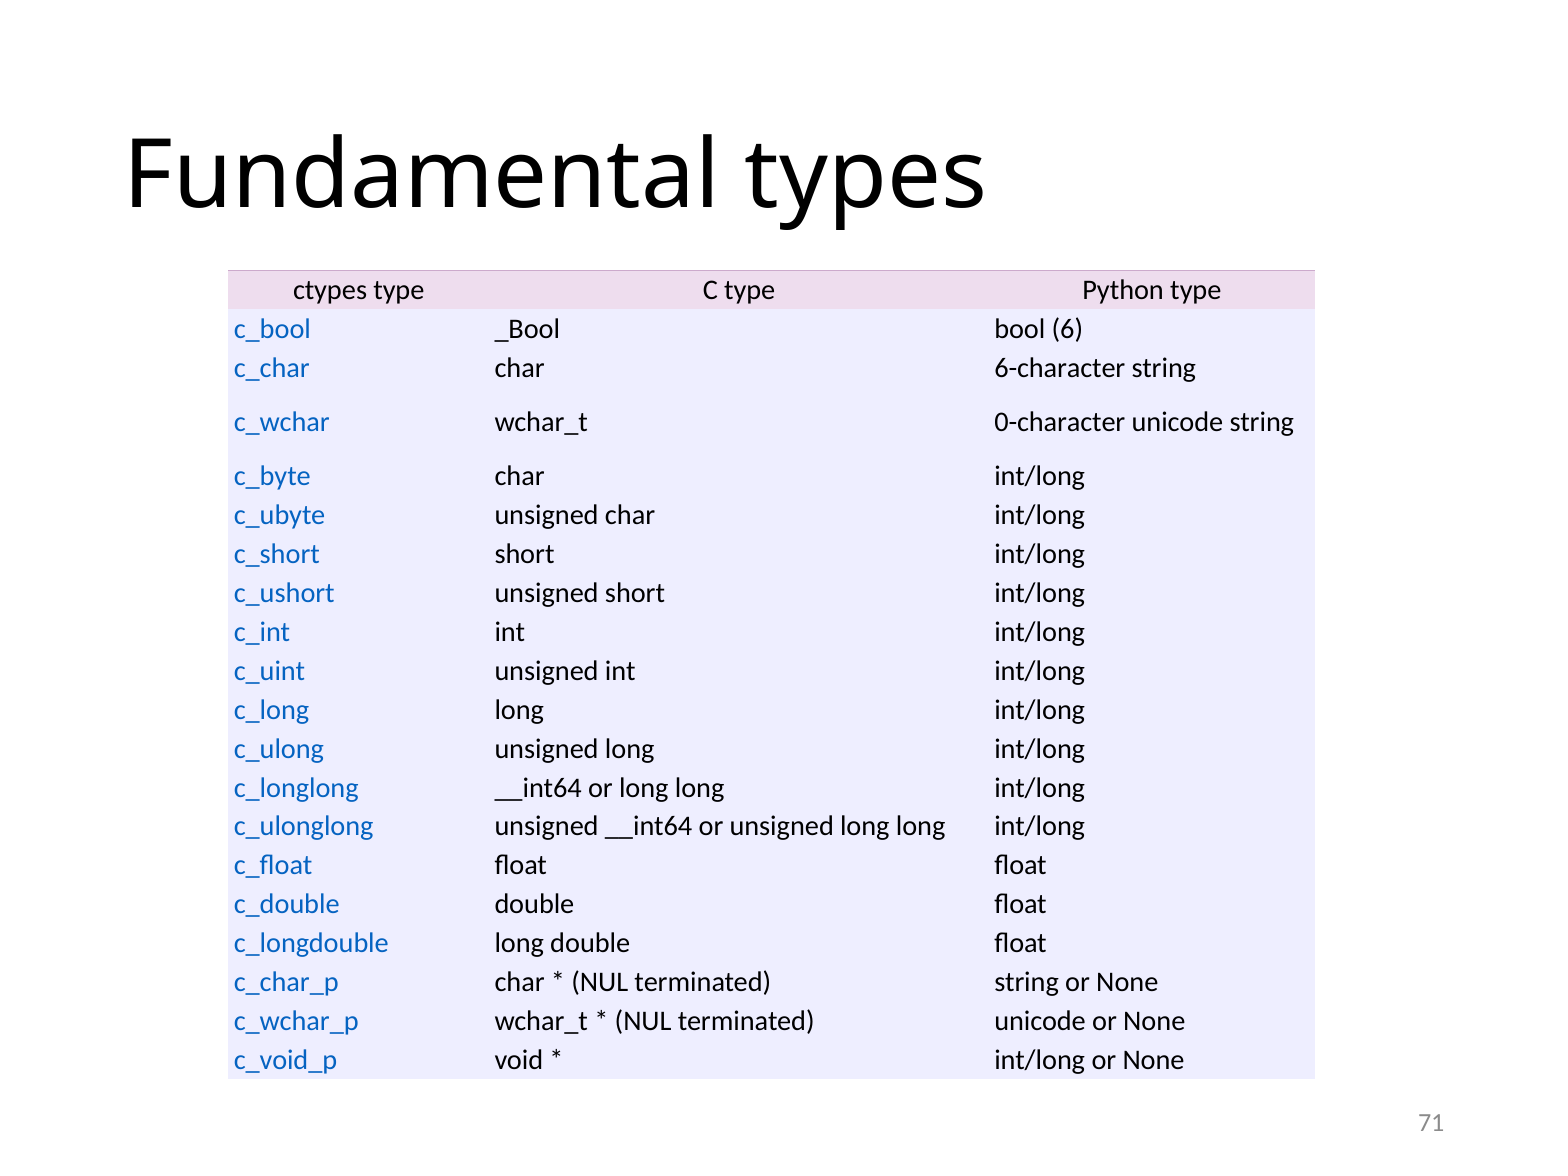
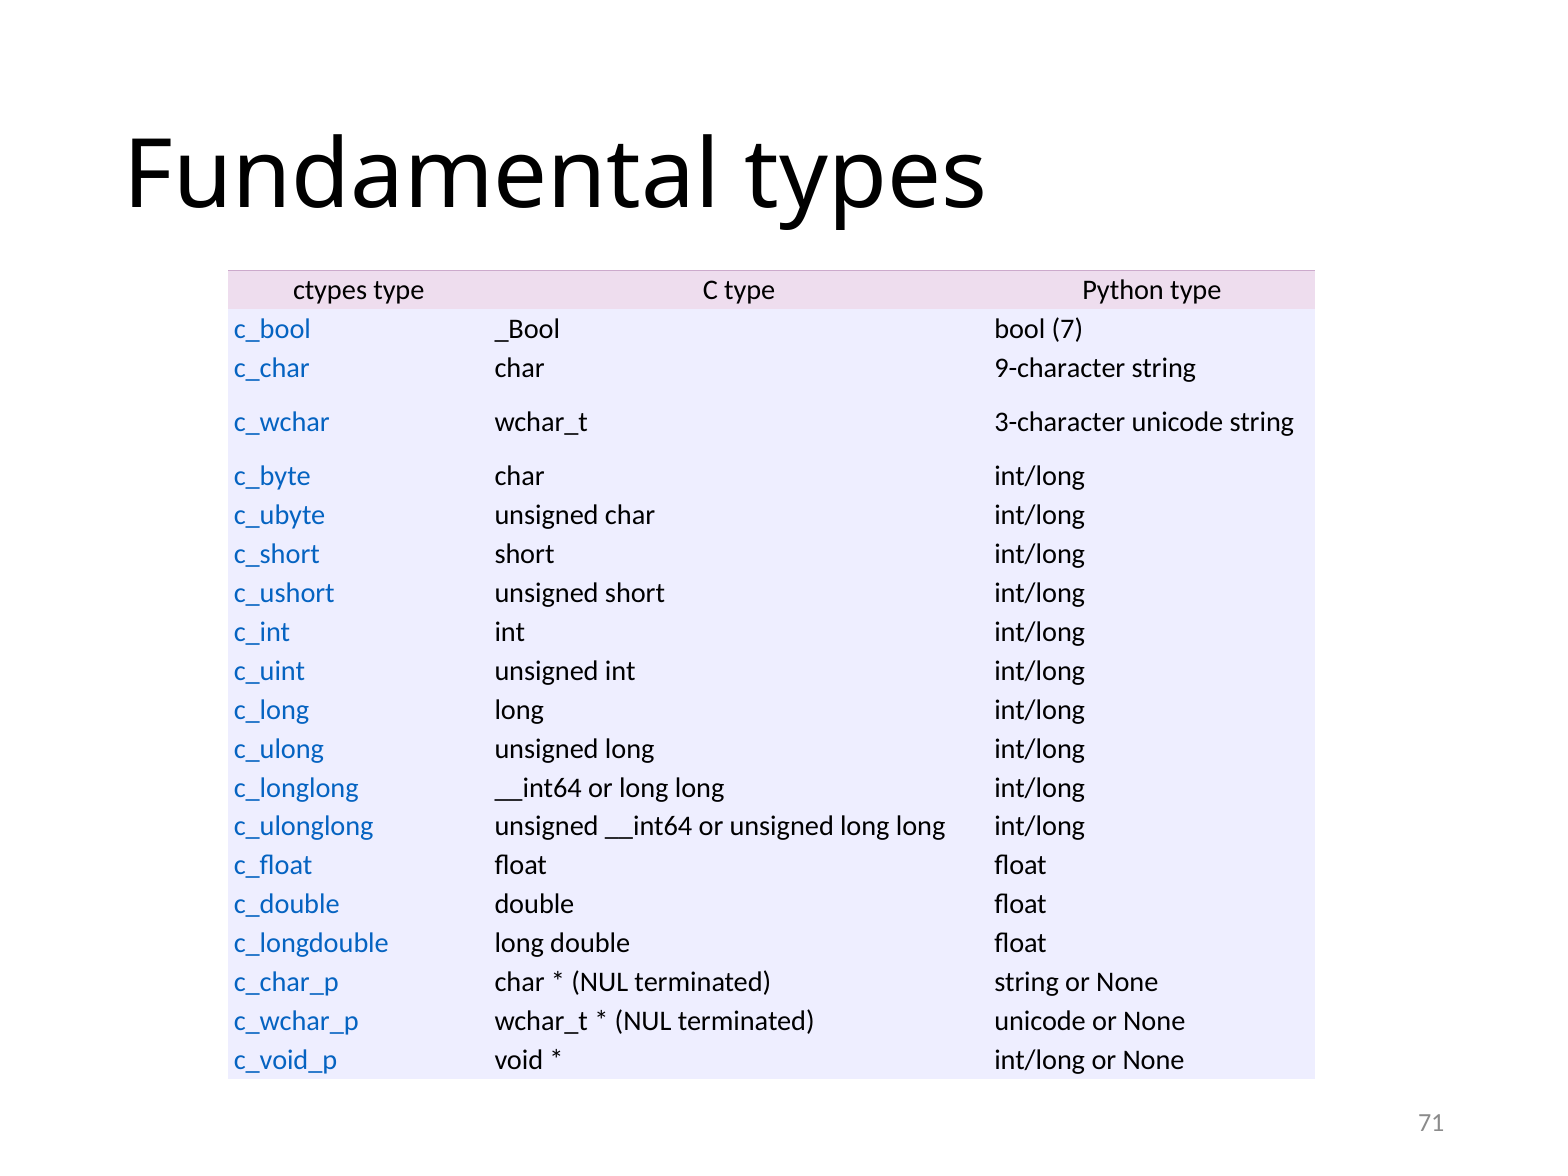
6: 6 -> 7
6-character: 6-character -> 9-character
0-character: 0-character -> 3-character
